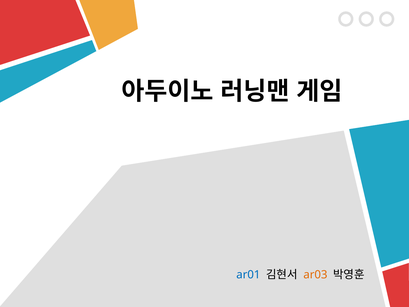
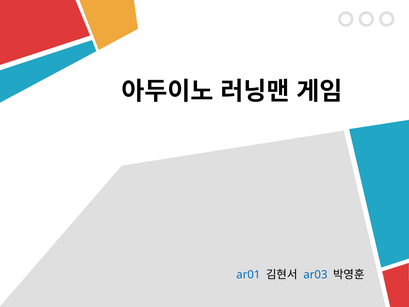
ar03 colour: orange -> blue
